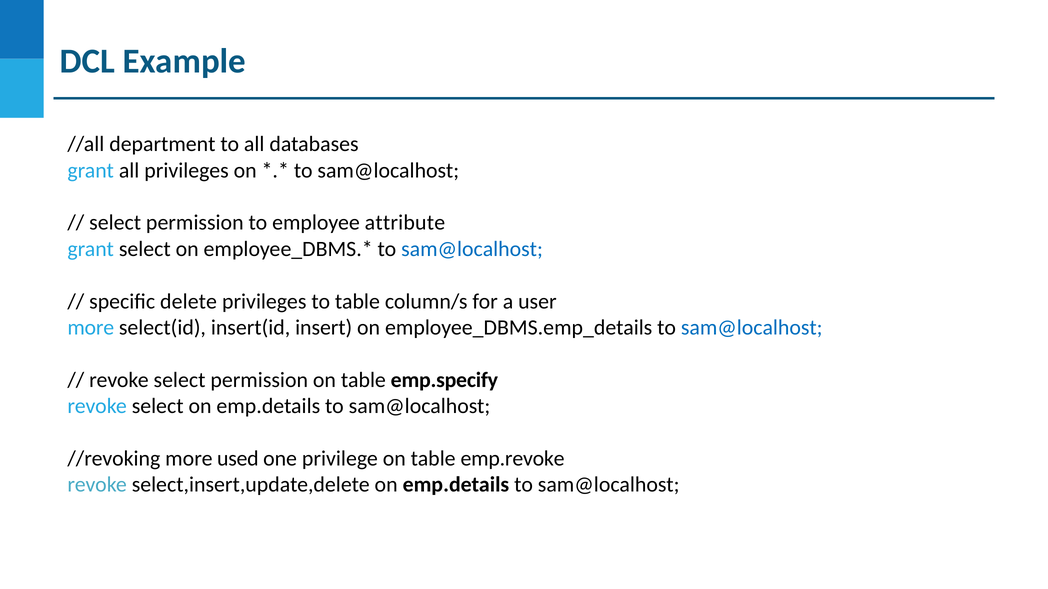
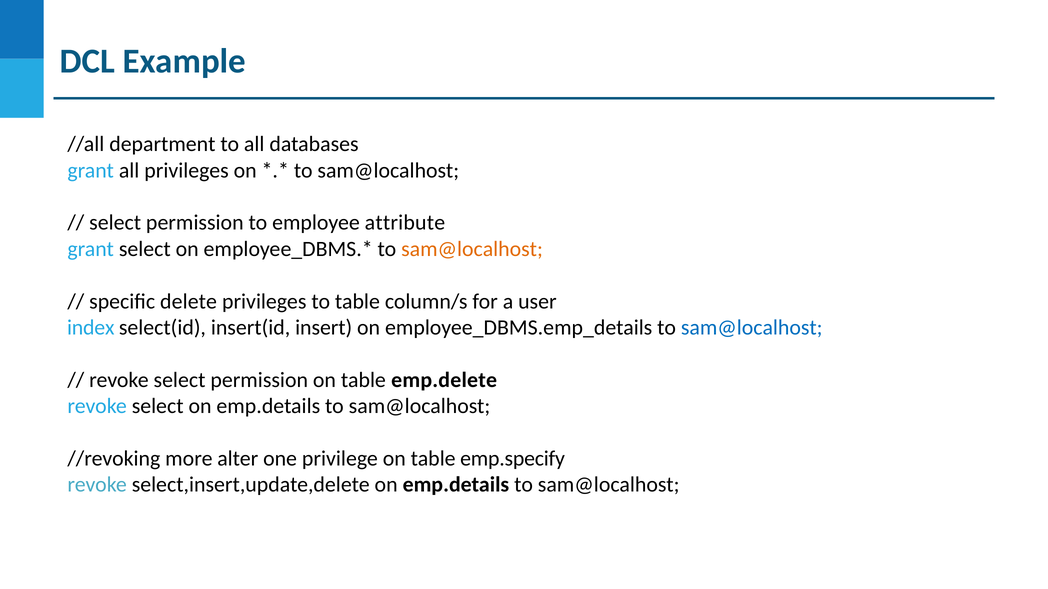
sam@localhost at (472, 249) colour: blue -> orange
more at (91, 328): more -> index
emp.specify: emp.specify -> emp.delete
used: used -> alter
emp.revoke: emp.revoke -> emp.specify
